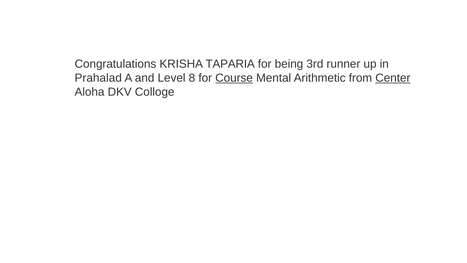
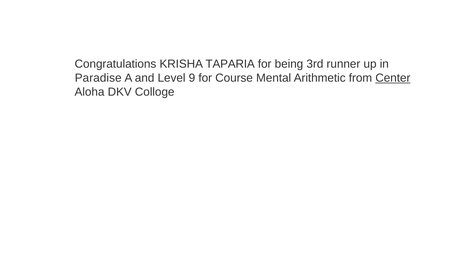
Prahalad: Prahalad -> Paradise
8: 8 -> 9
Course underline: present -> none
